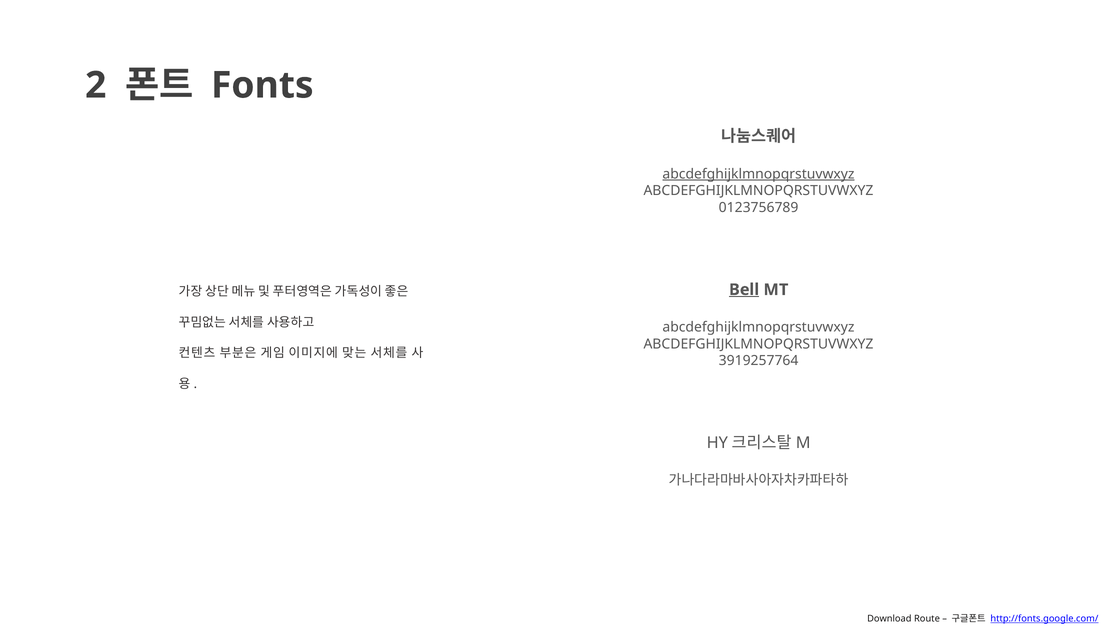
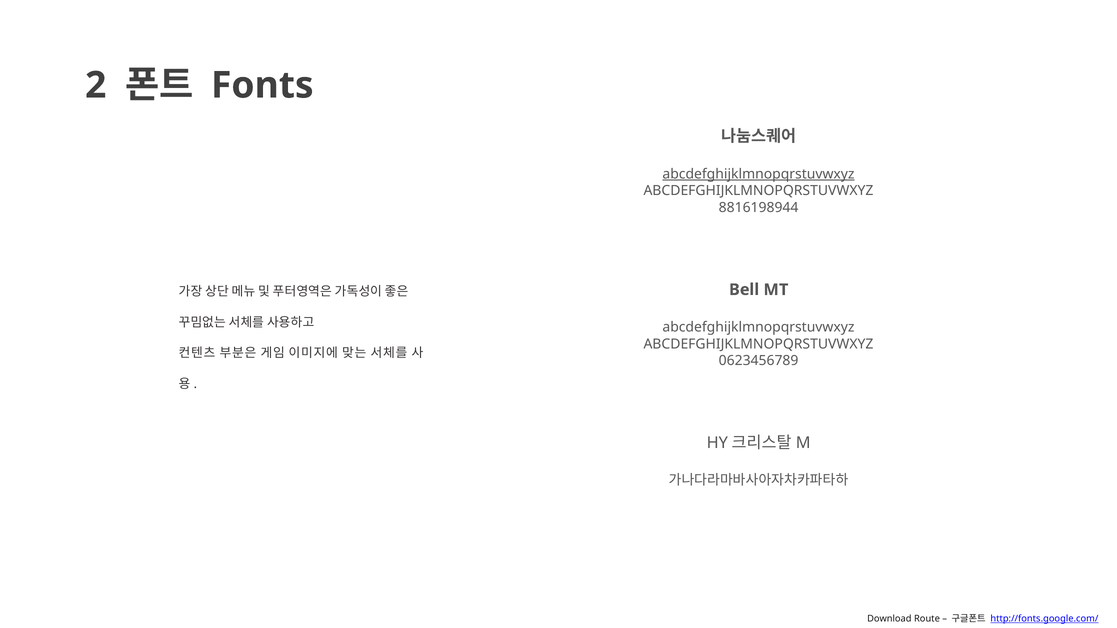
0123756789: 0123756789 -> 8816198944
Bell underline: present -> none
3919257764: 3919257764 -> 0623456789
